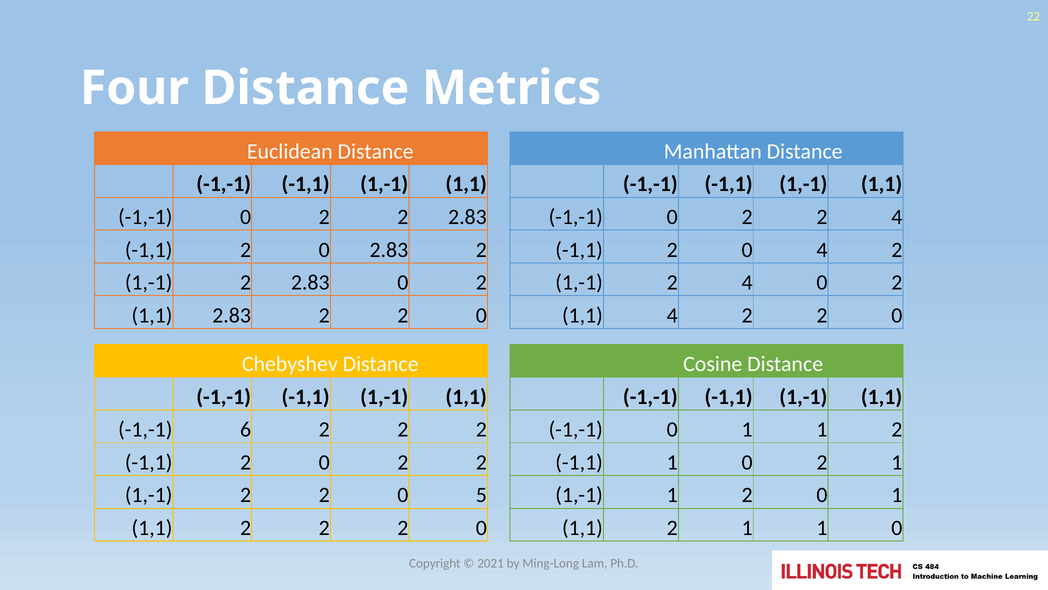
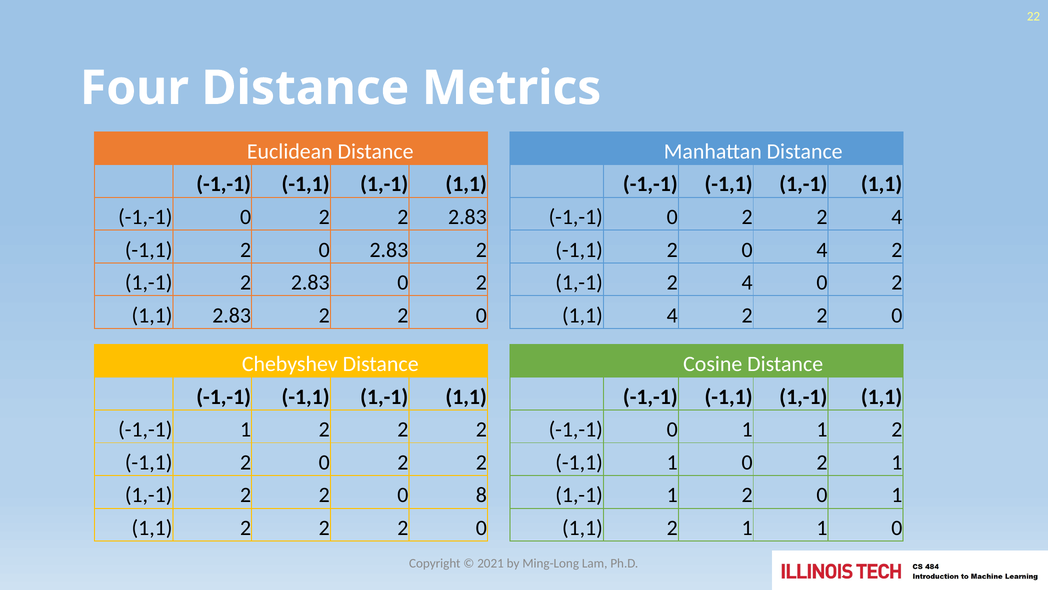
-1,-1 6: 6 -> 1
5: 5 -> 8
